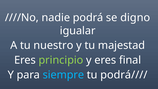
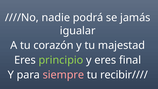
digno: digno -> jamás
nuestro: nuestro -> corazón
siempre colour: light blue -> pink
podrá////: podrá//// -> recibir////
